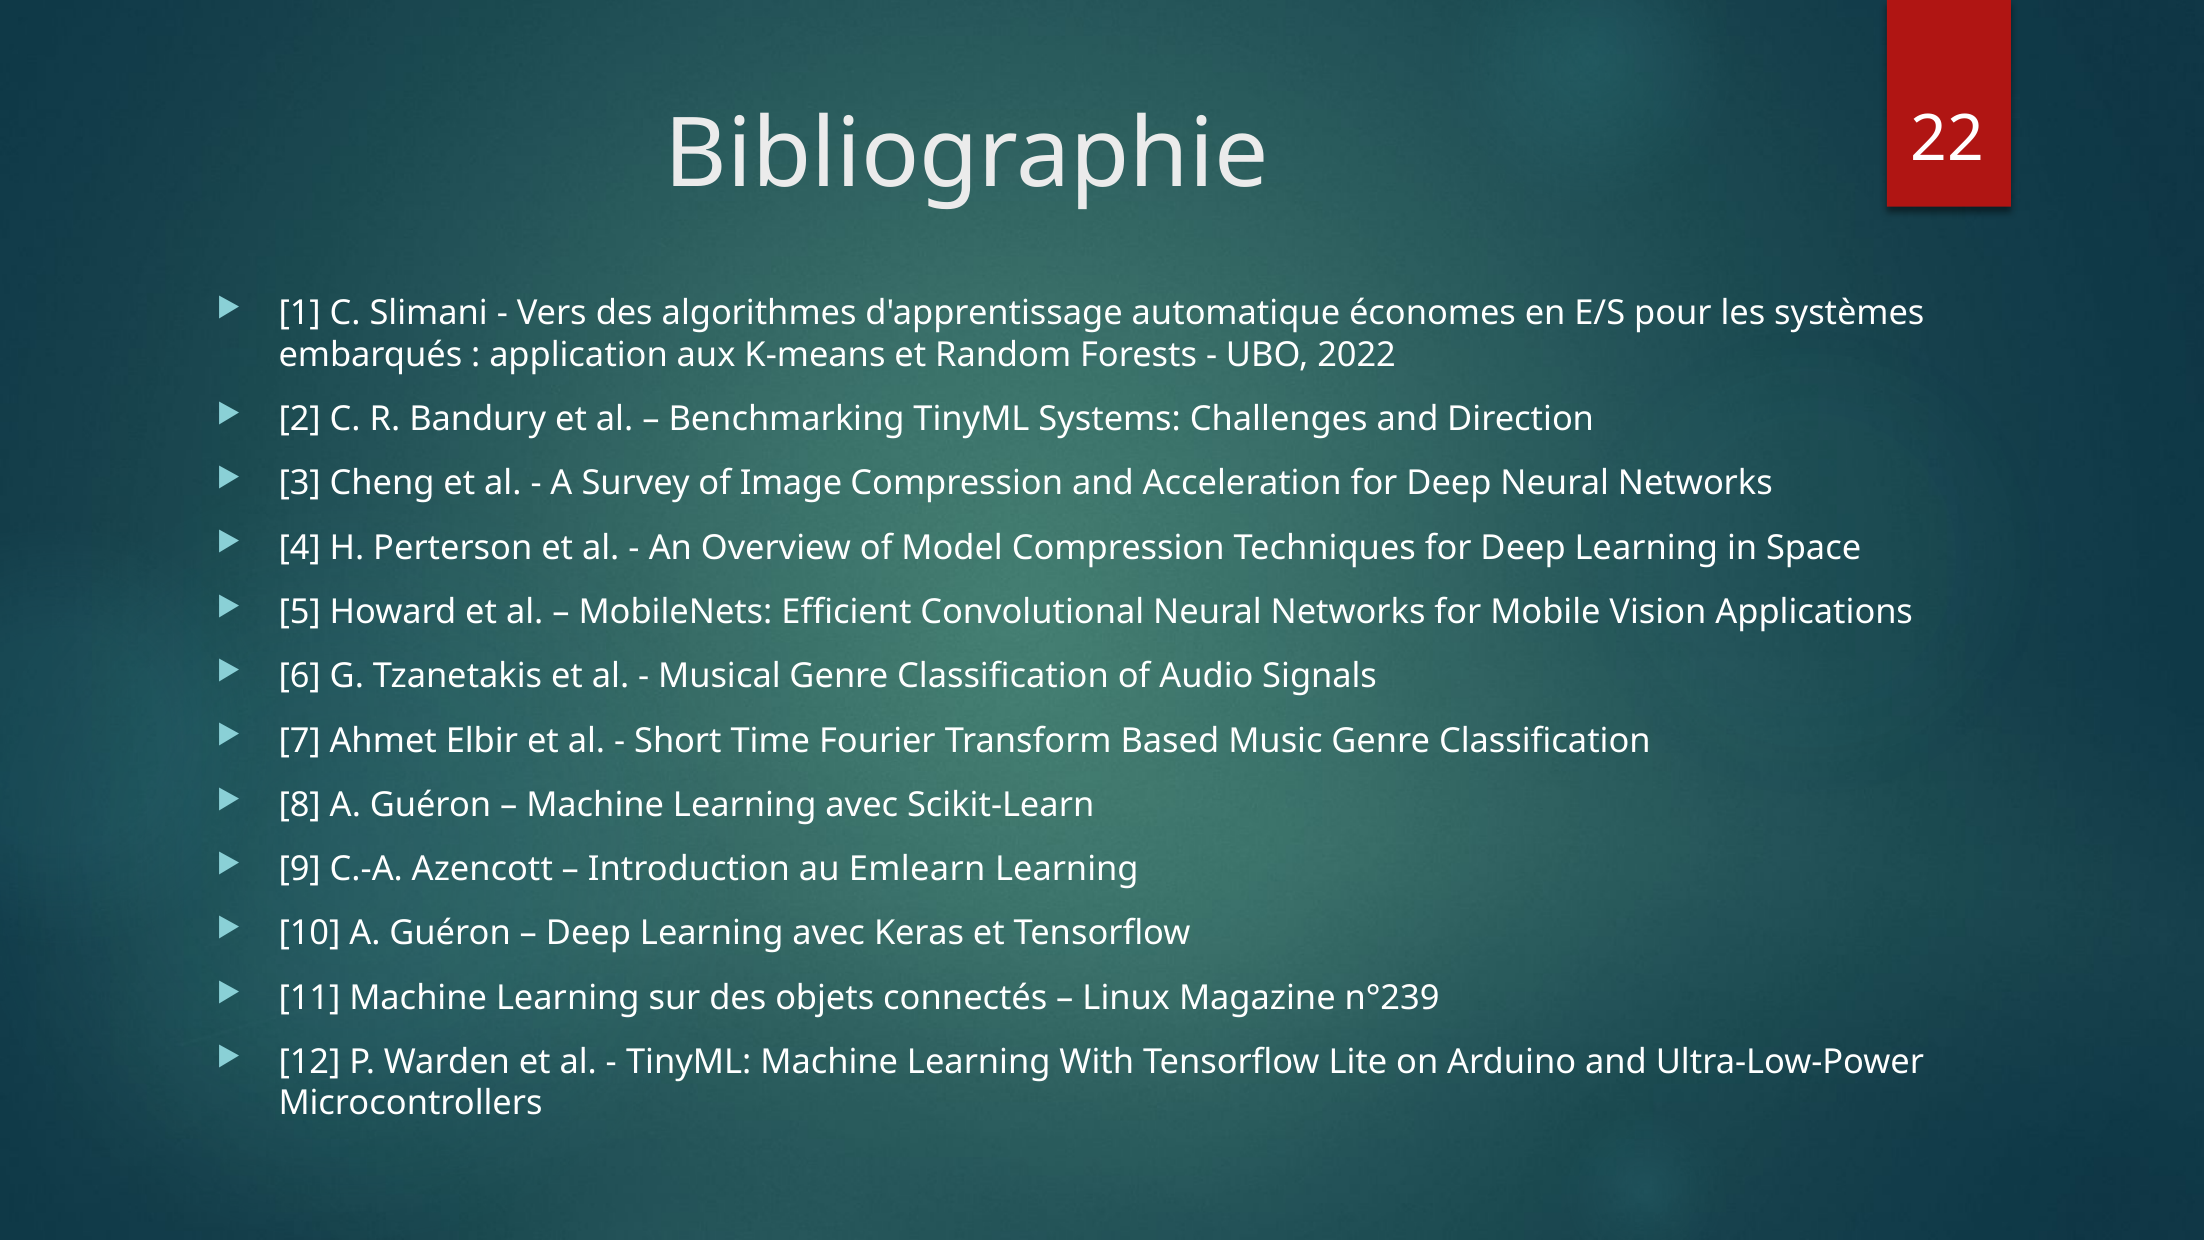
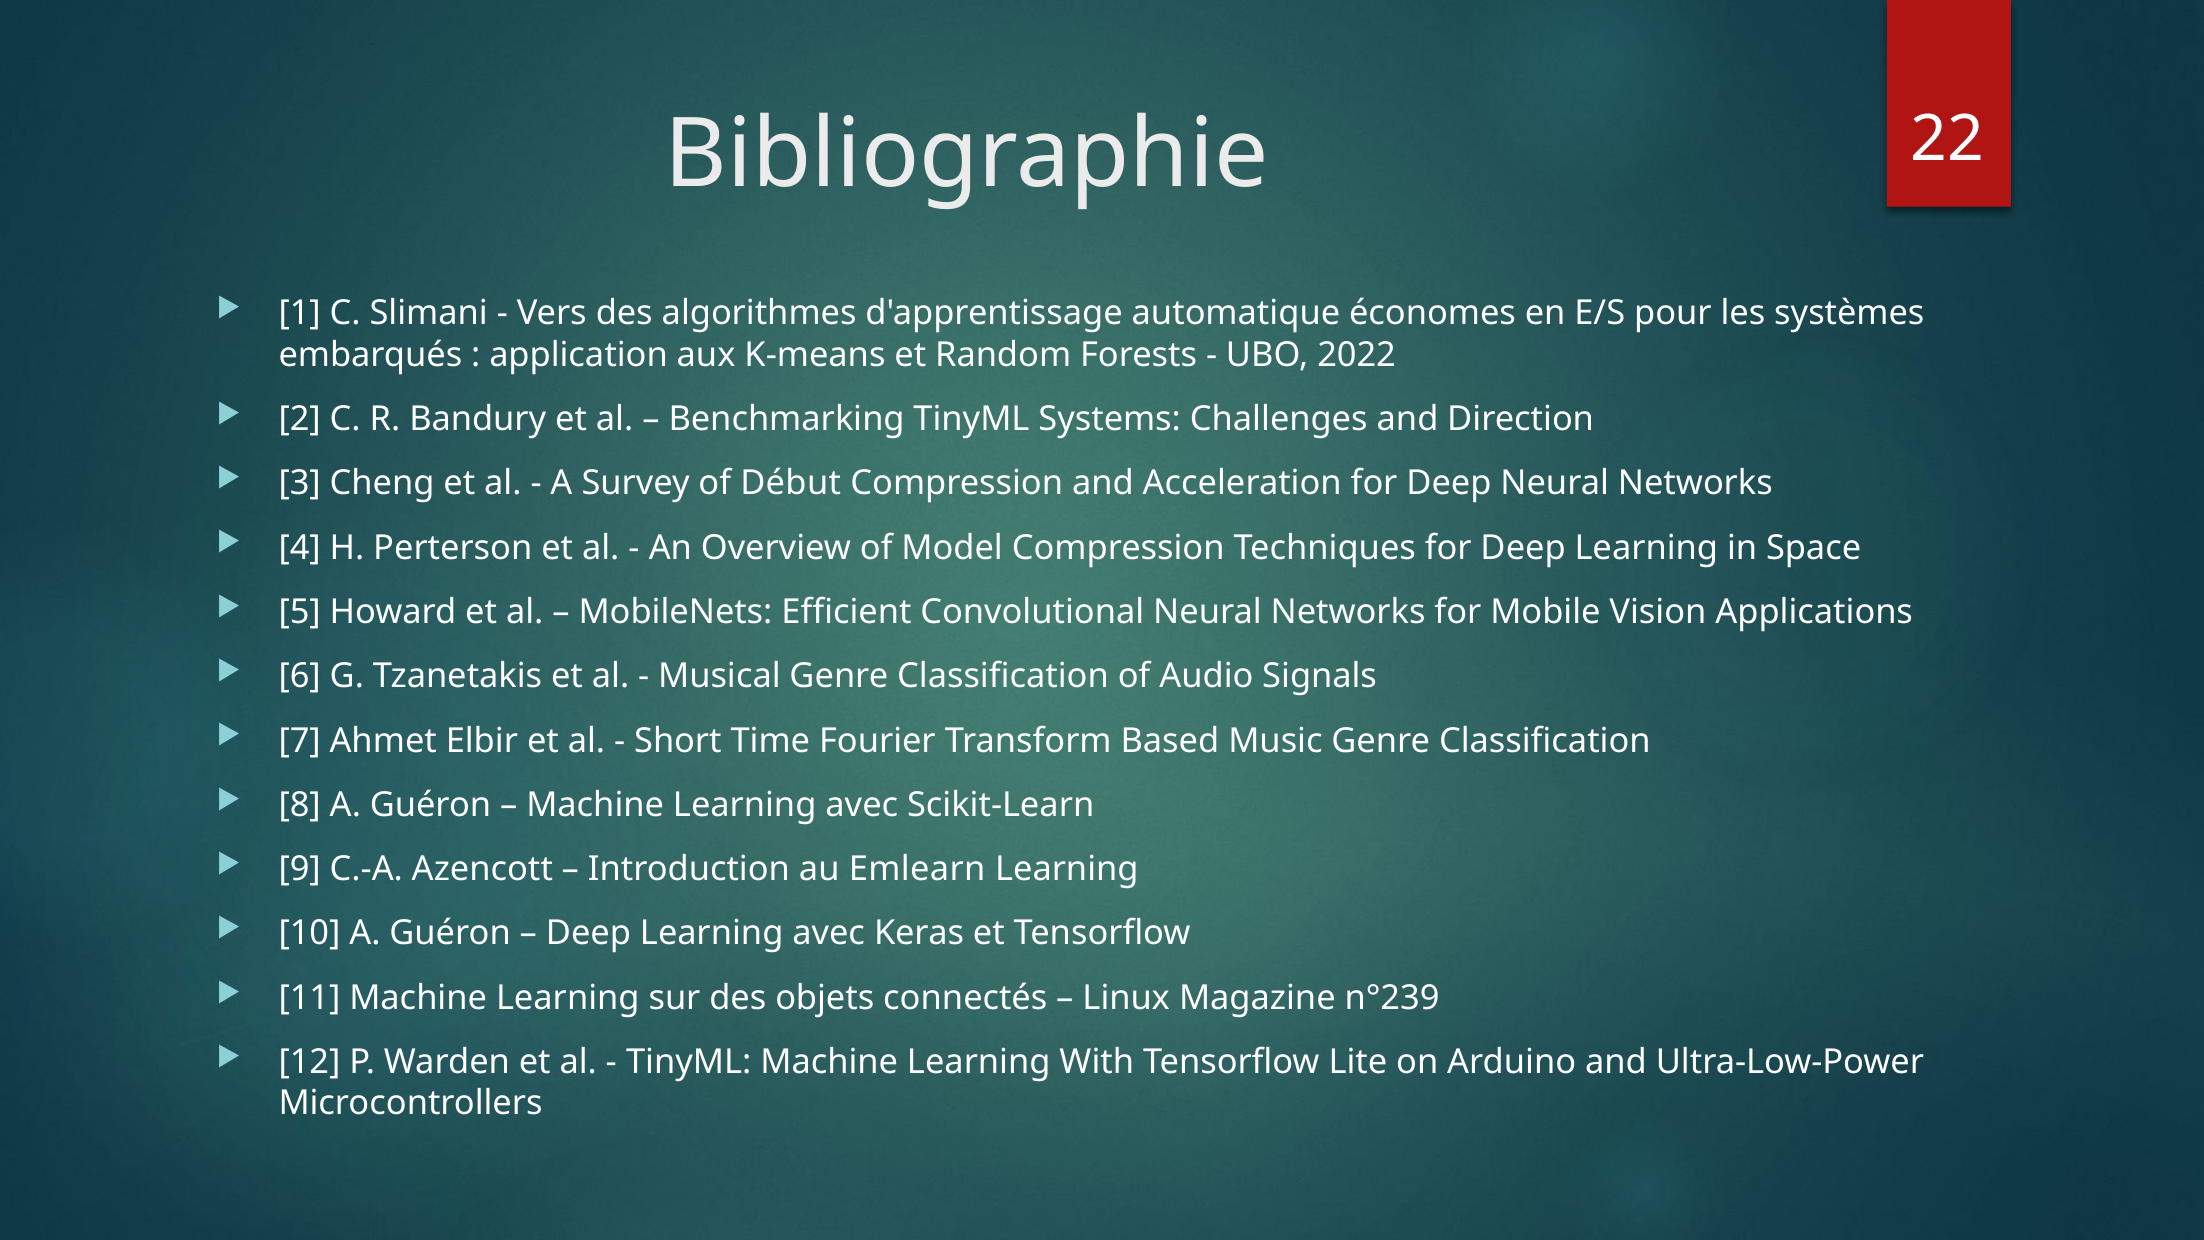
Image: Image -> Début
